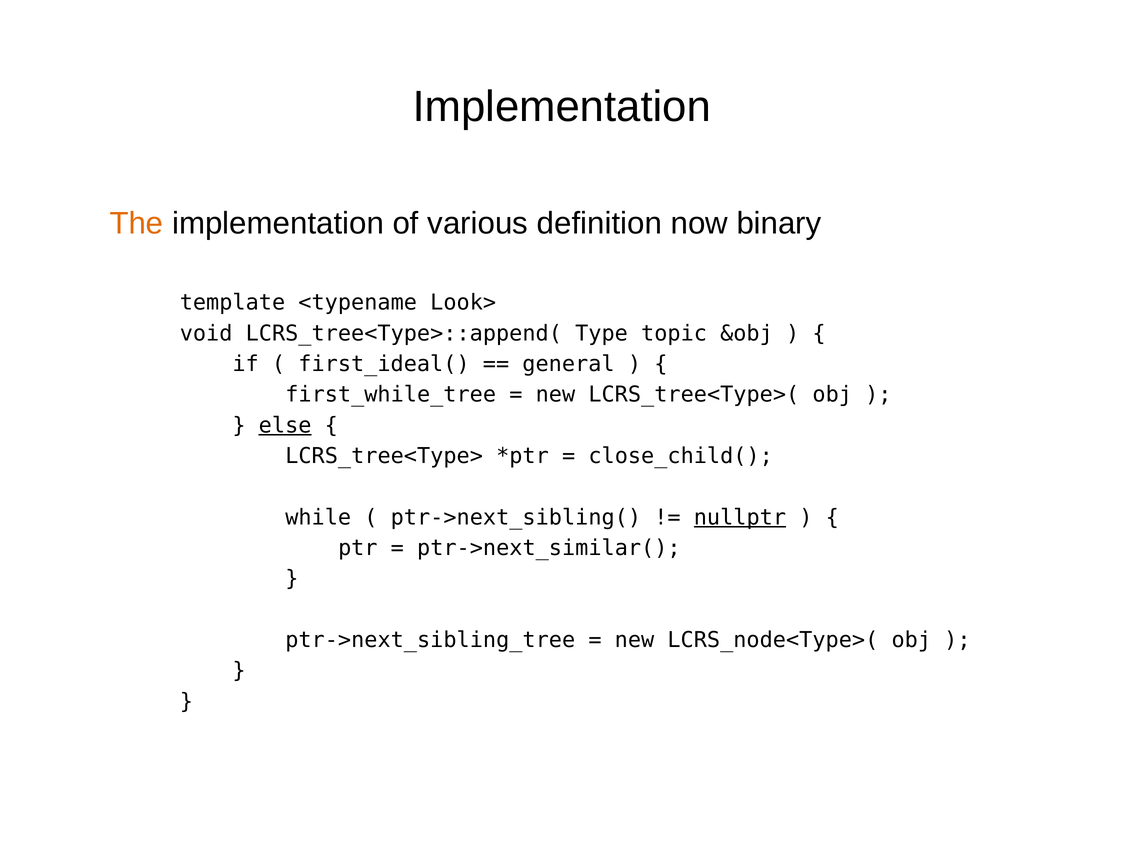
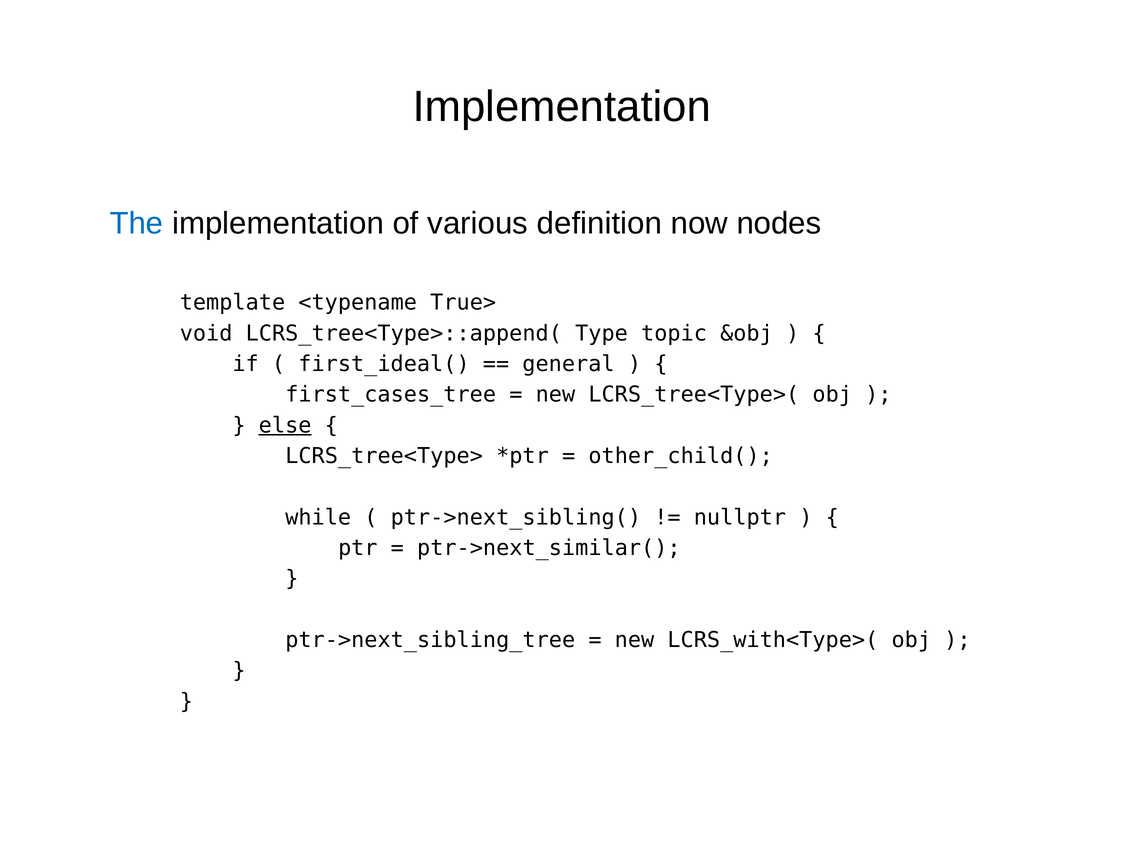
The colour: orange -> blue
binary: binary -> nodes
Look>: Look> -> True>
first_while_tree: first_while_tree -> first_cases_tree
close_child(: close_child( -> other_child(
nullptr underline: present -> none
LCRS_node<Type>(: LCRS_node<Type>( -> LCRS_with<Type>(
